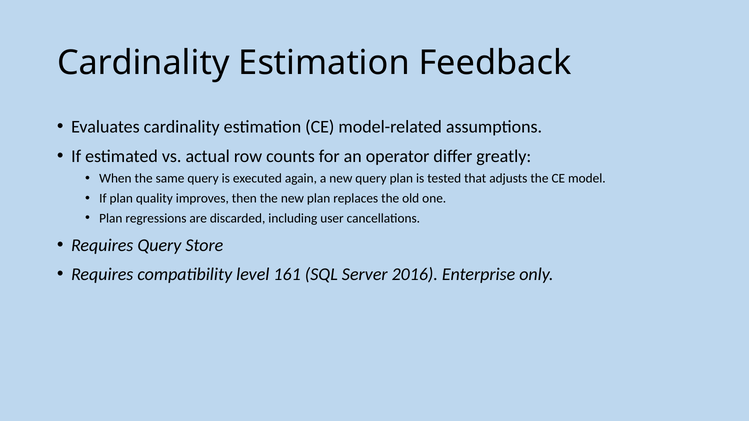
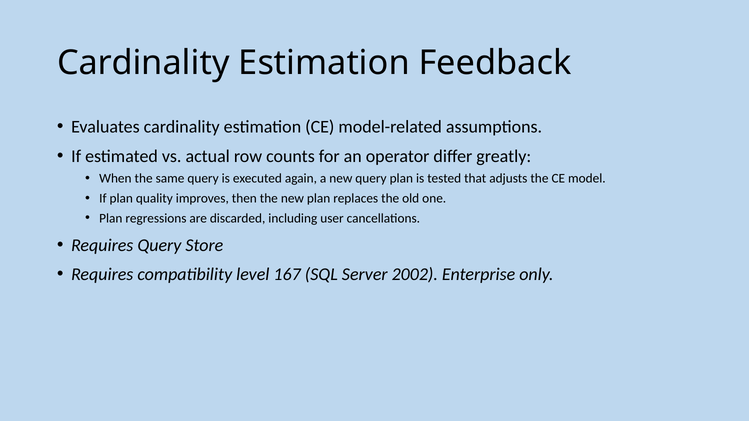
161: 161 -> 167
2016: 2016 -> 2002
